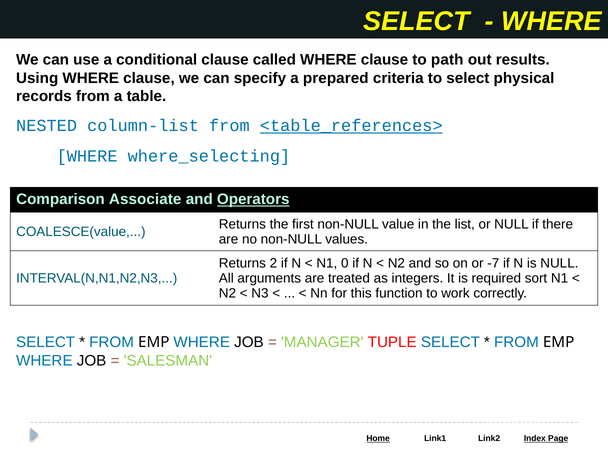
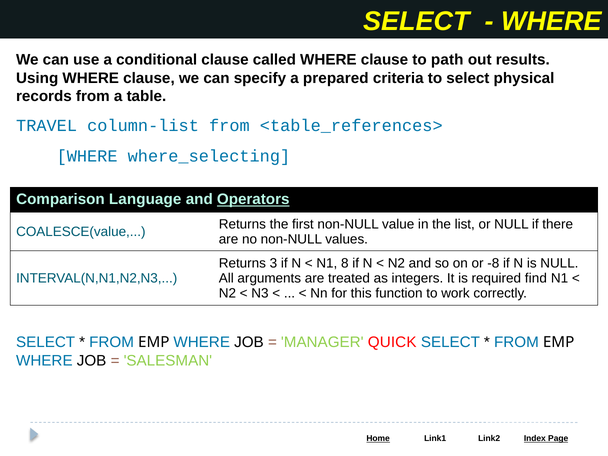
NESTED: NESTED -> TRAVEL
<table_references> underline: present -> none
Associate: Associate -> Language
2: 2 -> 3
0: 0 -> 8
-7: -7 -> -8
sort: sort -> find
TUPLE: TUPLE -> QUICK
